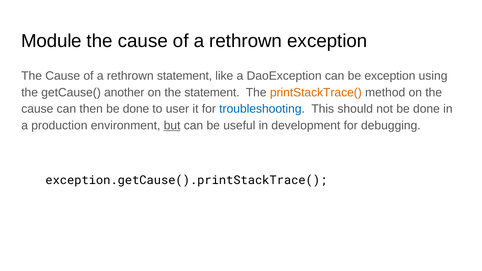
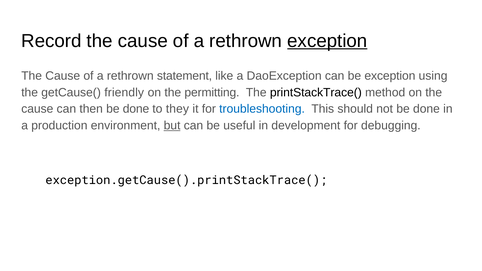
Module: Module -> Record
exception at (327, 41) underline: none -> present
another: another -> friendly
the statement: statement -> permitting
printStackTrace( colour: orange -> black
user: user -> they
